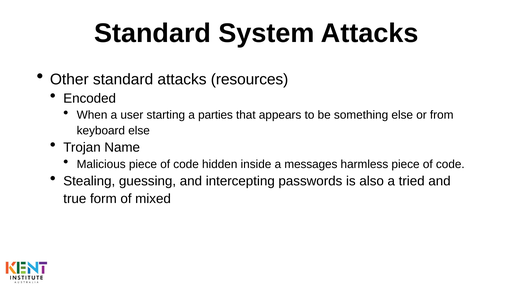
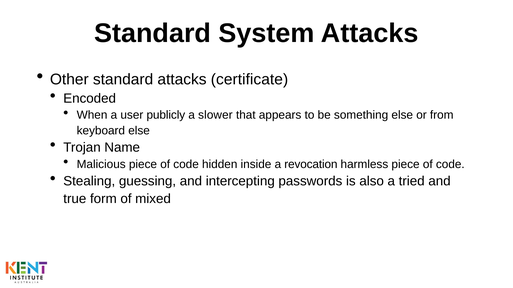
resources: resources -> certificate
starting: starting -> publicly
parties: parties -> slower
messages: messages -> revocation
